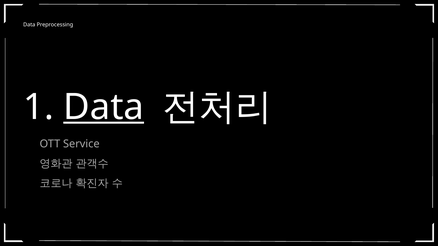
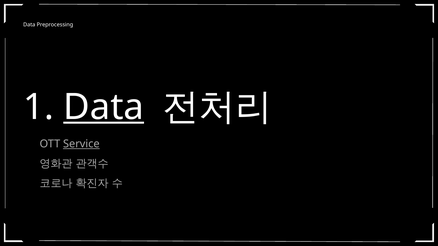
Service underline: none -> present
